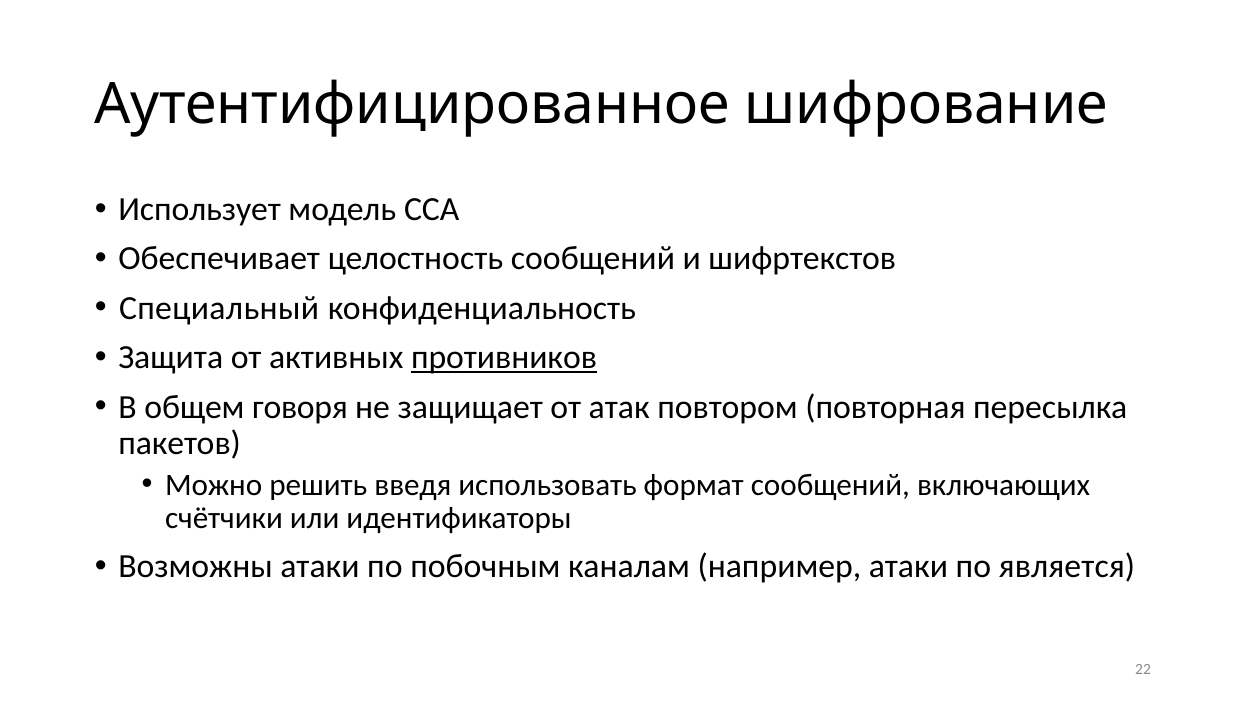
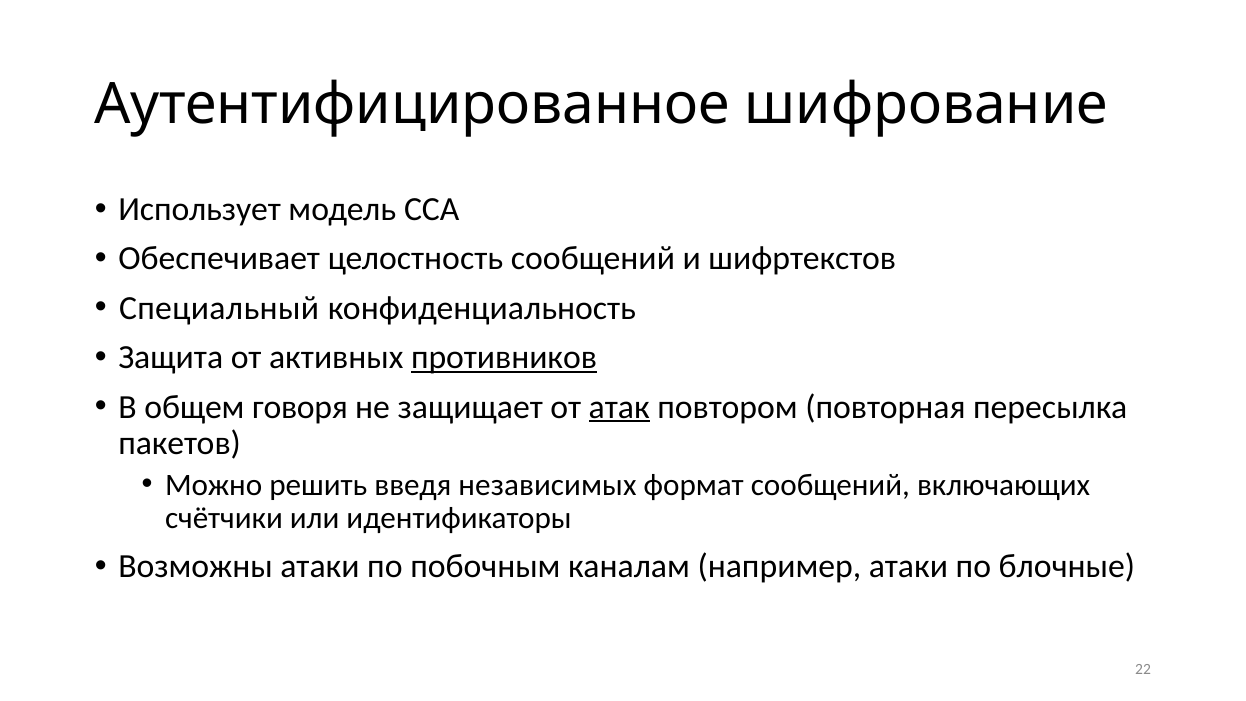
атак underline: none -> present
использовать: использовать -> независимых
является: является -> блочные
